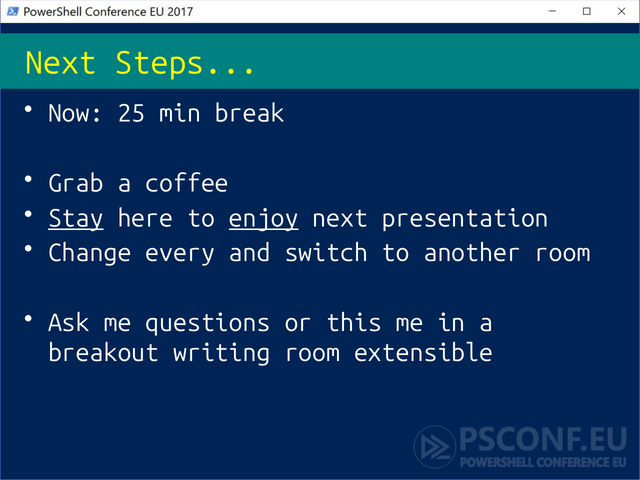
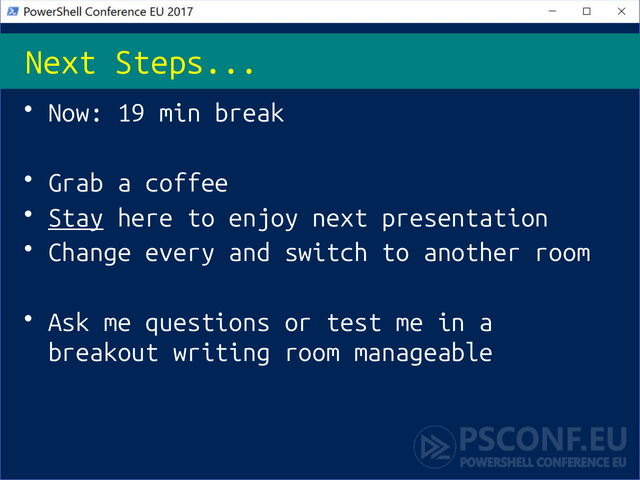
25: 25 -> 19
enjoy underline: present -> none
this: this -> test
extensible: extensible -> manageable
